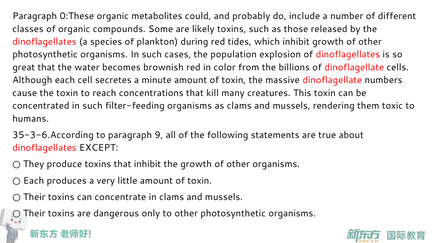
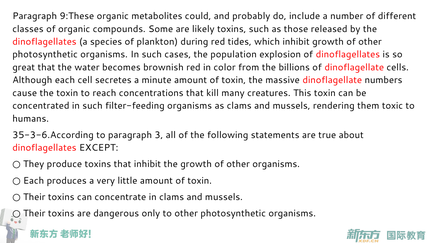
0:These: 0:These -> 9:These
9: 9 -> 3
